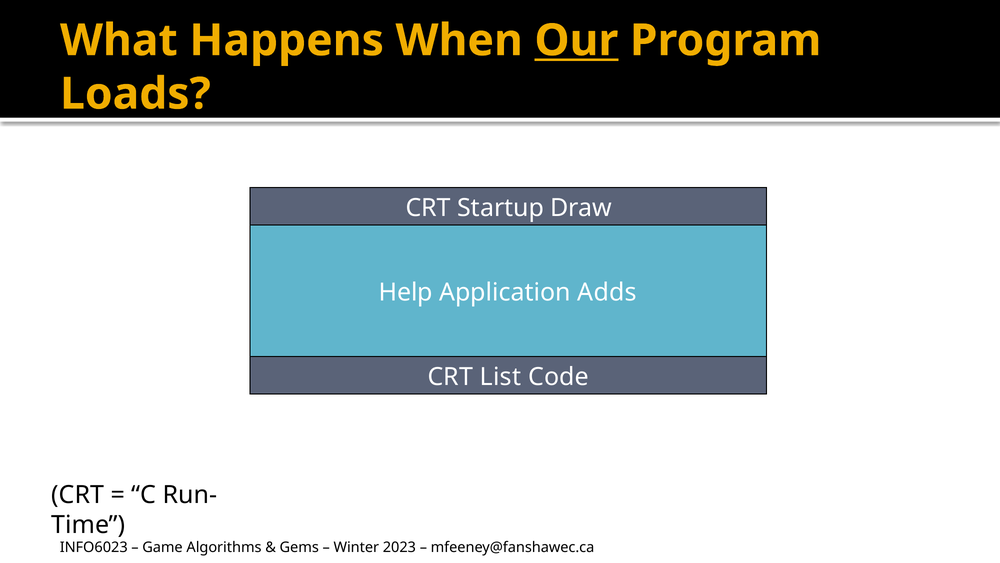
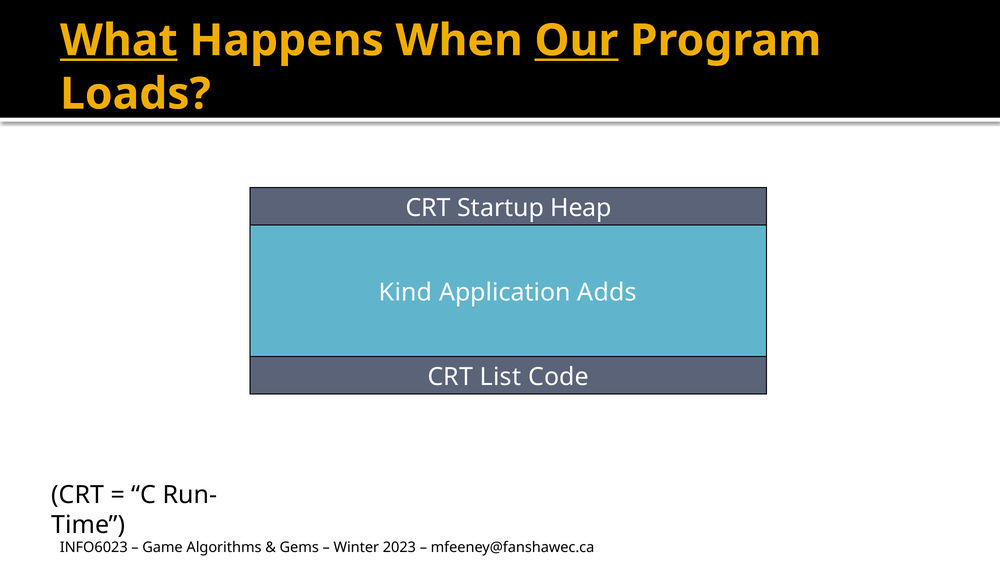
What underline: none -> present
Draw: Draw -> Heap
Help: Help -> Kind
